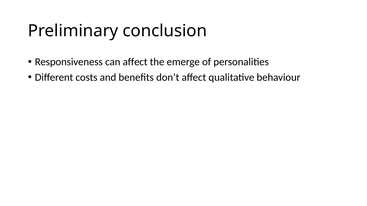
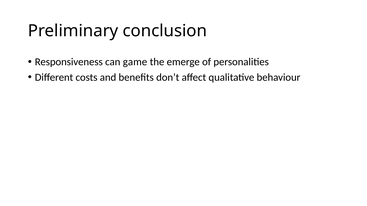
can affect: affect -> game
